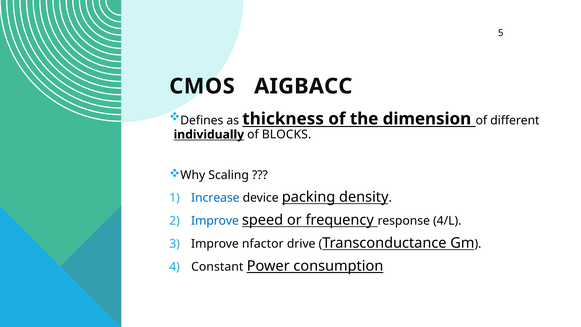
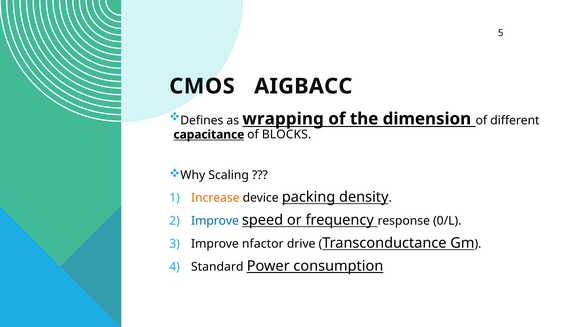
thickness: thickness -> wrapping
individually: individually -> capacitance
Increase colour: blue -> orange
4/L: 4/L -> 0/L
Constant: Constant -> Standard
